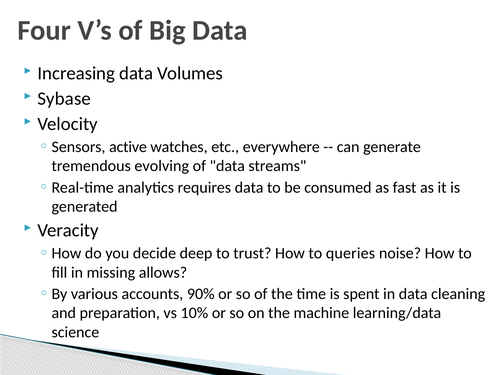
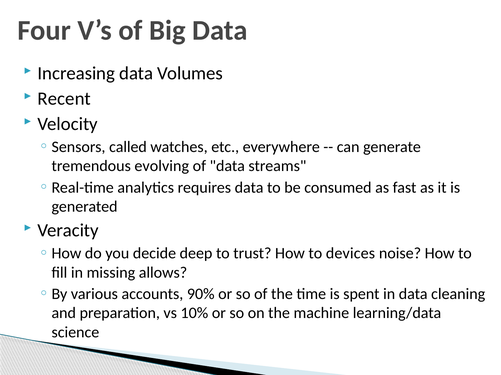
Sybase: Sybase -> Recent
active: active -> called
queries: queries -> devices
